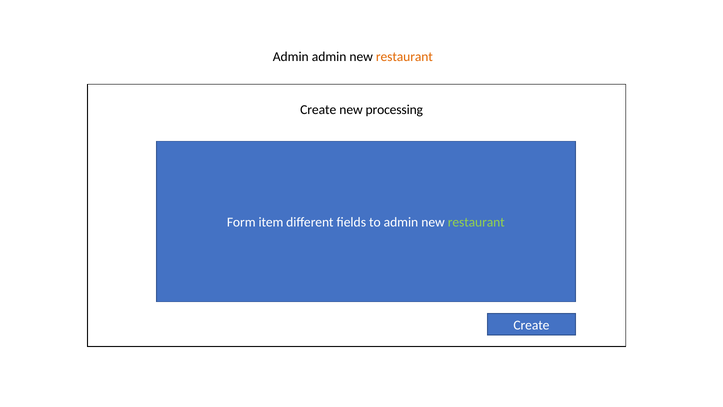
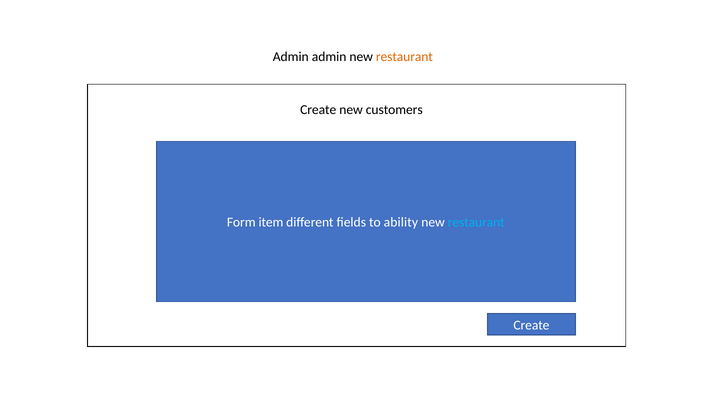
processing: processing -> customers
to admin: admin -> ability
restaurant at (476, 222) colour: light green -> light blue
